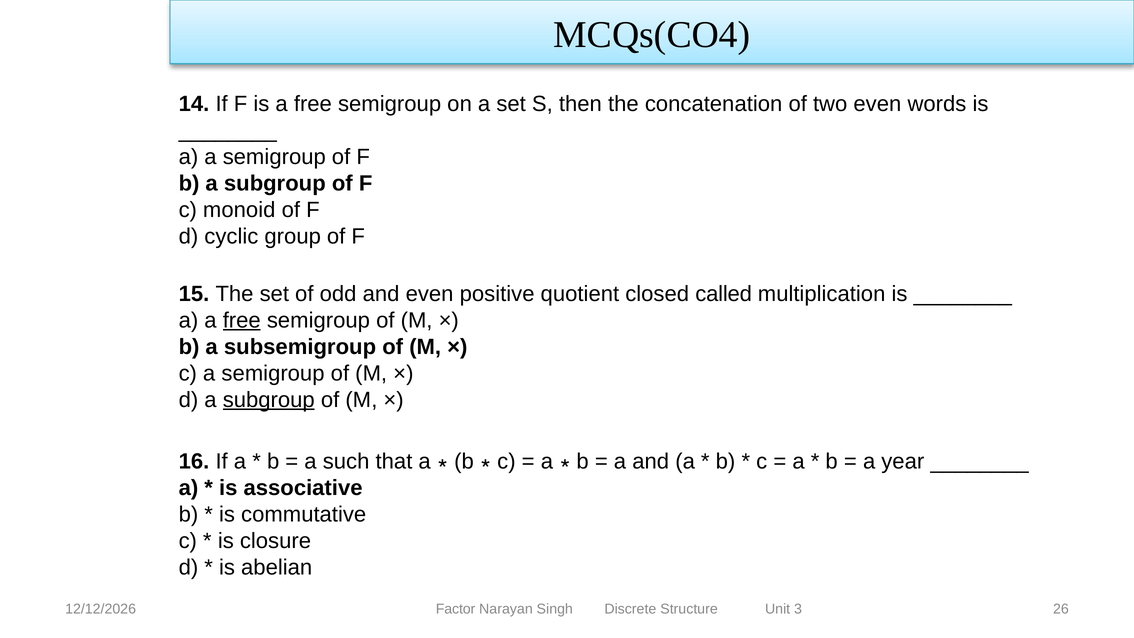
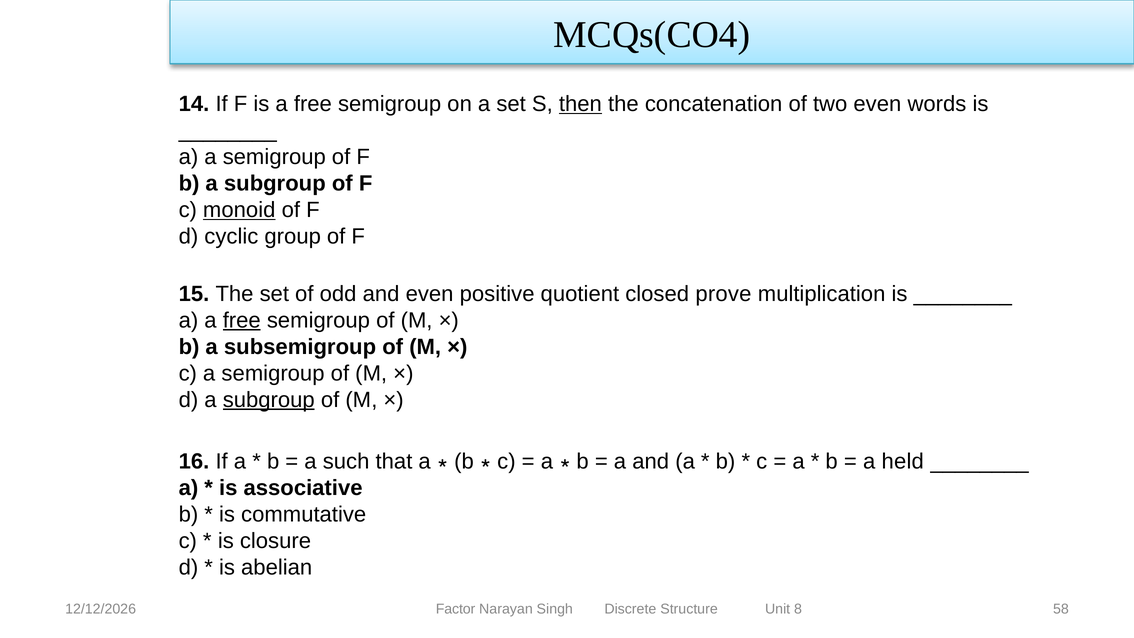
then underline: none -> present
monoid underline: none -> present
called: called -> prove
year: year -> held
3: 3 -> 8
26: 26 -> 58
